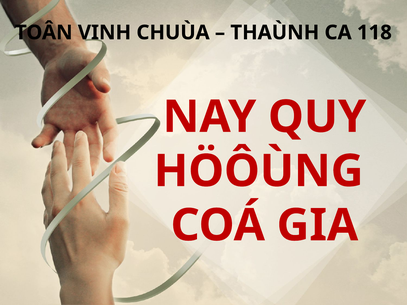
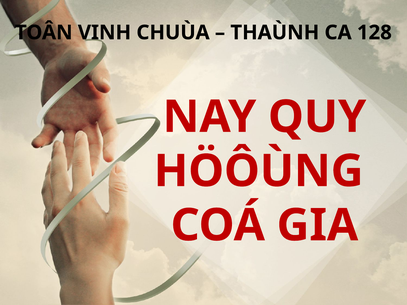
118: 118 -> 128
